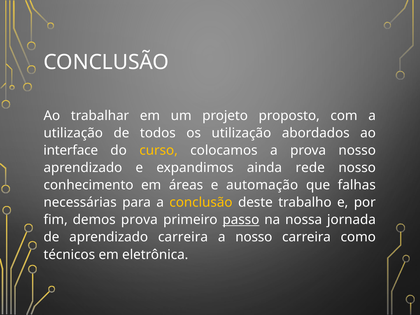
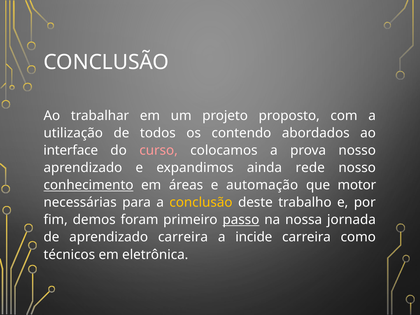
os utilização: utilização -> contendo
curso colour: yellow -> pink
conhecimento underline: none -> present
falhas: falhas -> motor
demos prova: prova -> foram
a nosso: nosso -> incide
